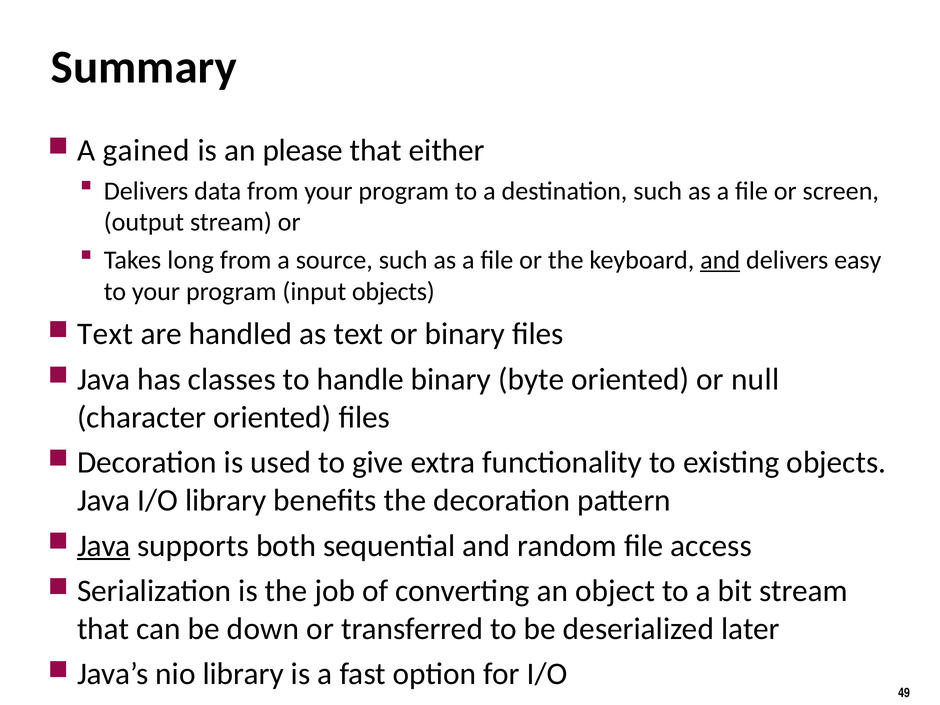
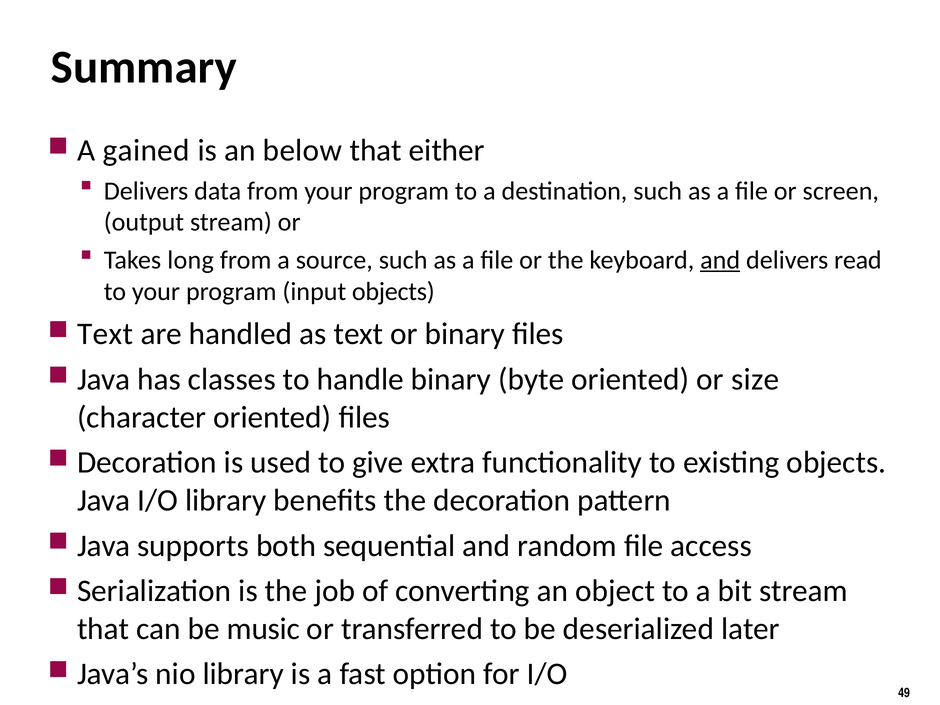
please: please -> below
easy: easy -> read
null: null -> size
Java at (104, 546) underline: present -> none
down: down -> music
